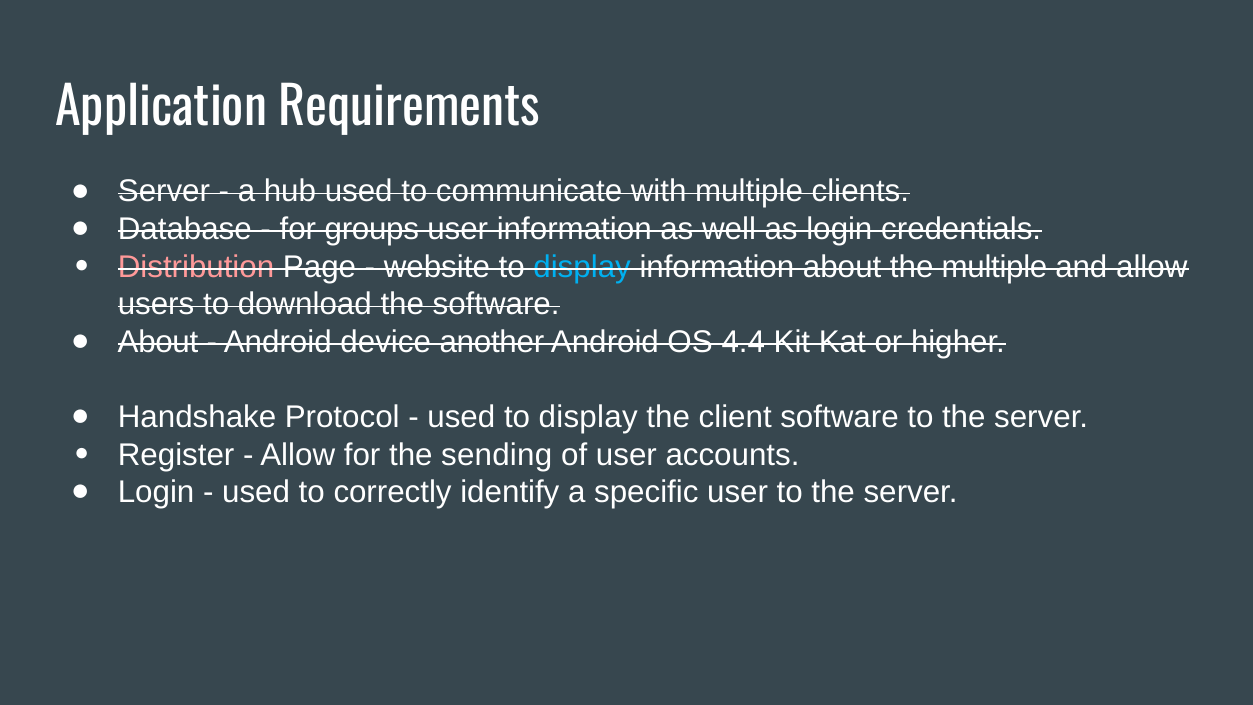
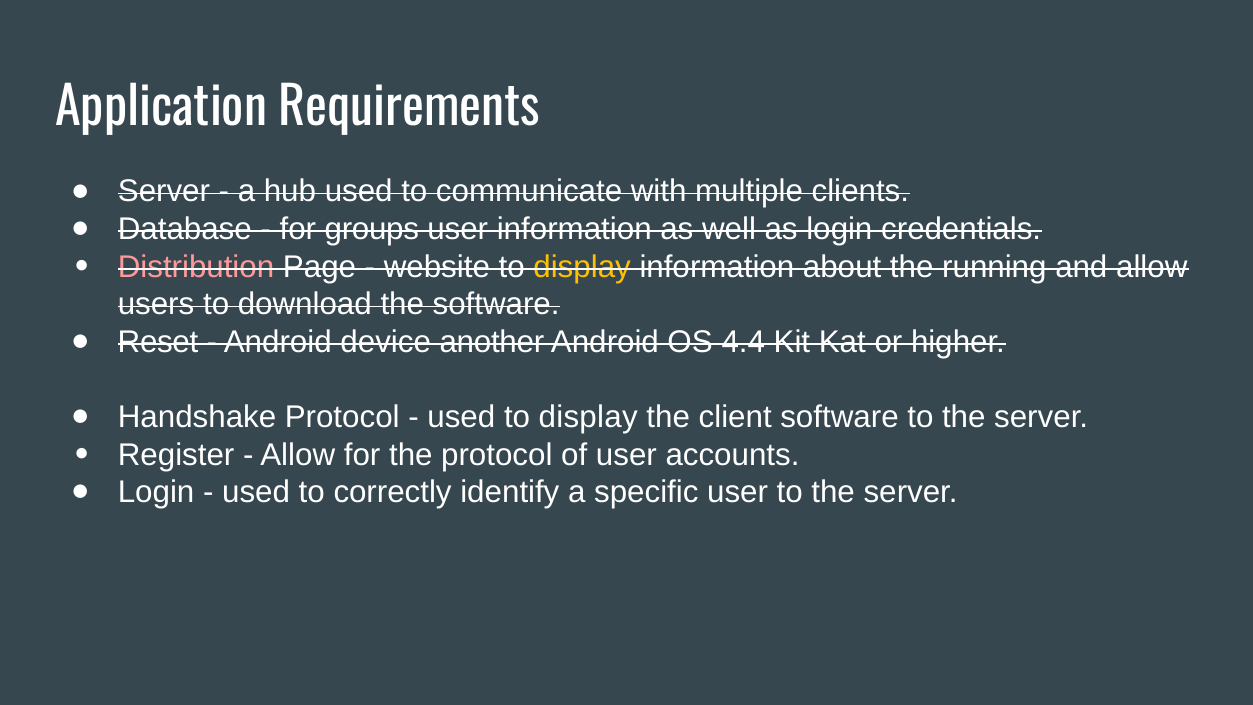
display at (582, 267) colour: light blue -> yellow
the multiple: multiple -> running
About at (158, 342): About -> Reset
the sending: sending -> protocol
